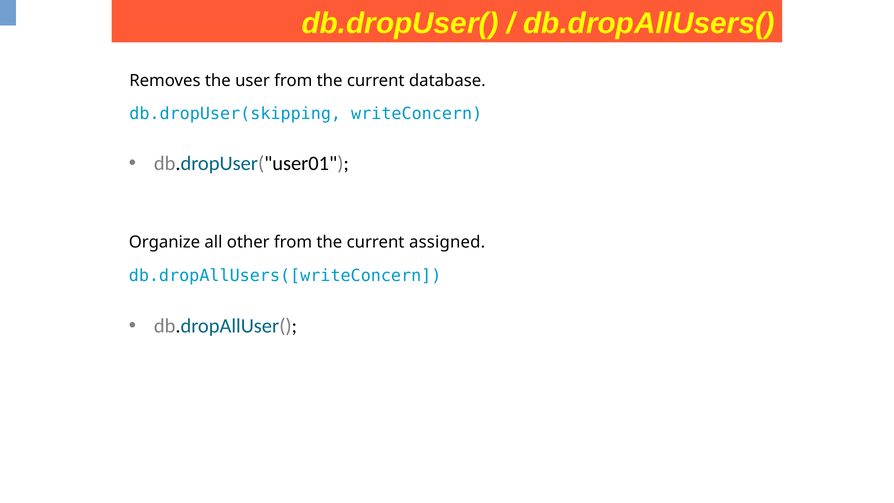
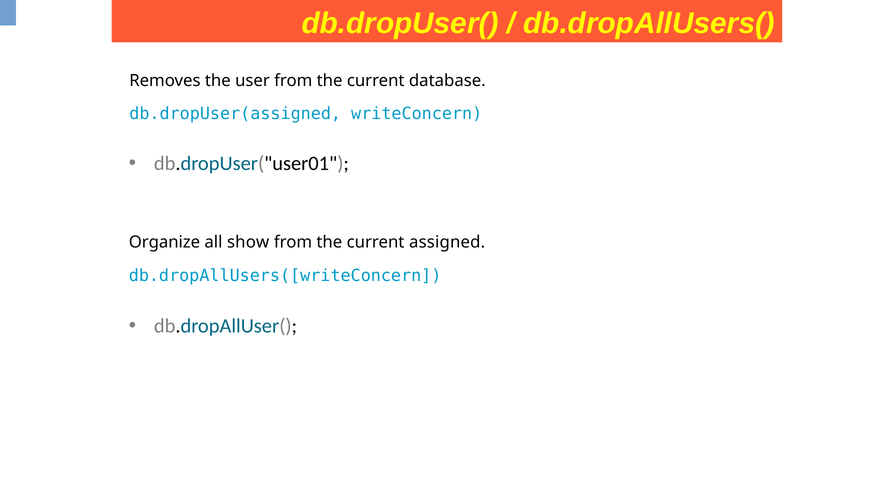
db.dropUser(skipping: db.dropUser(skipping -> db.dropUser(assigned
other: other -> show
